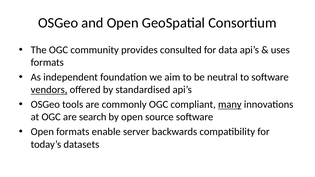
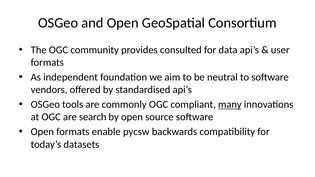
uses: uses -> user
vendors underline: present -> none
server: server -> pycsw
